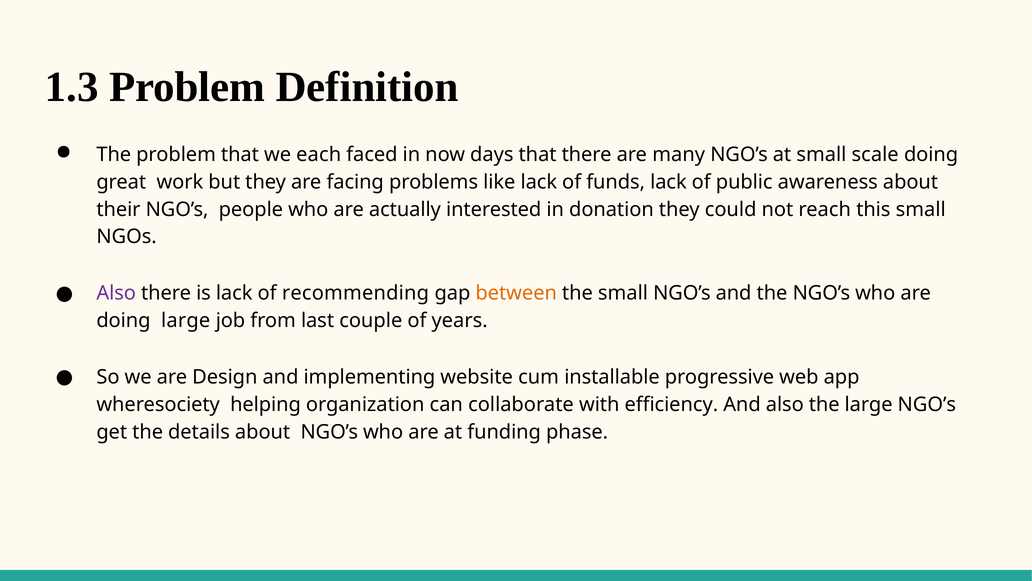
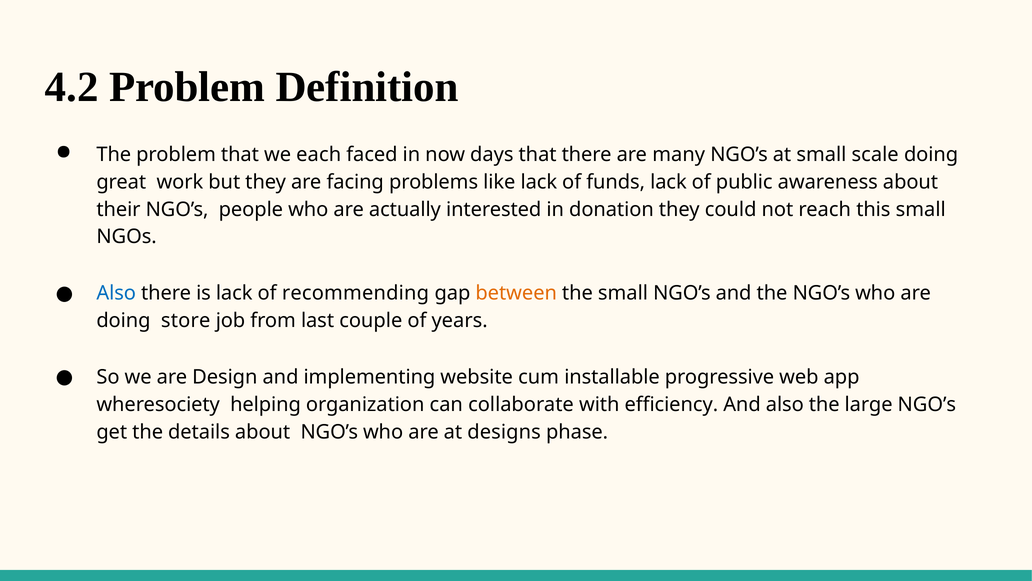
1.3: 1.3 -> 4.2
Also at (116, 293) colour: purple -> blue
doing large: large -> store
funding: funding -> designs
